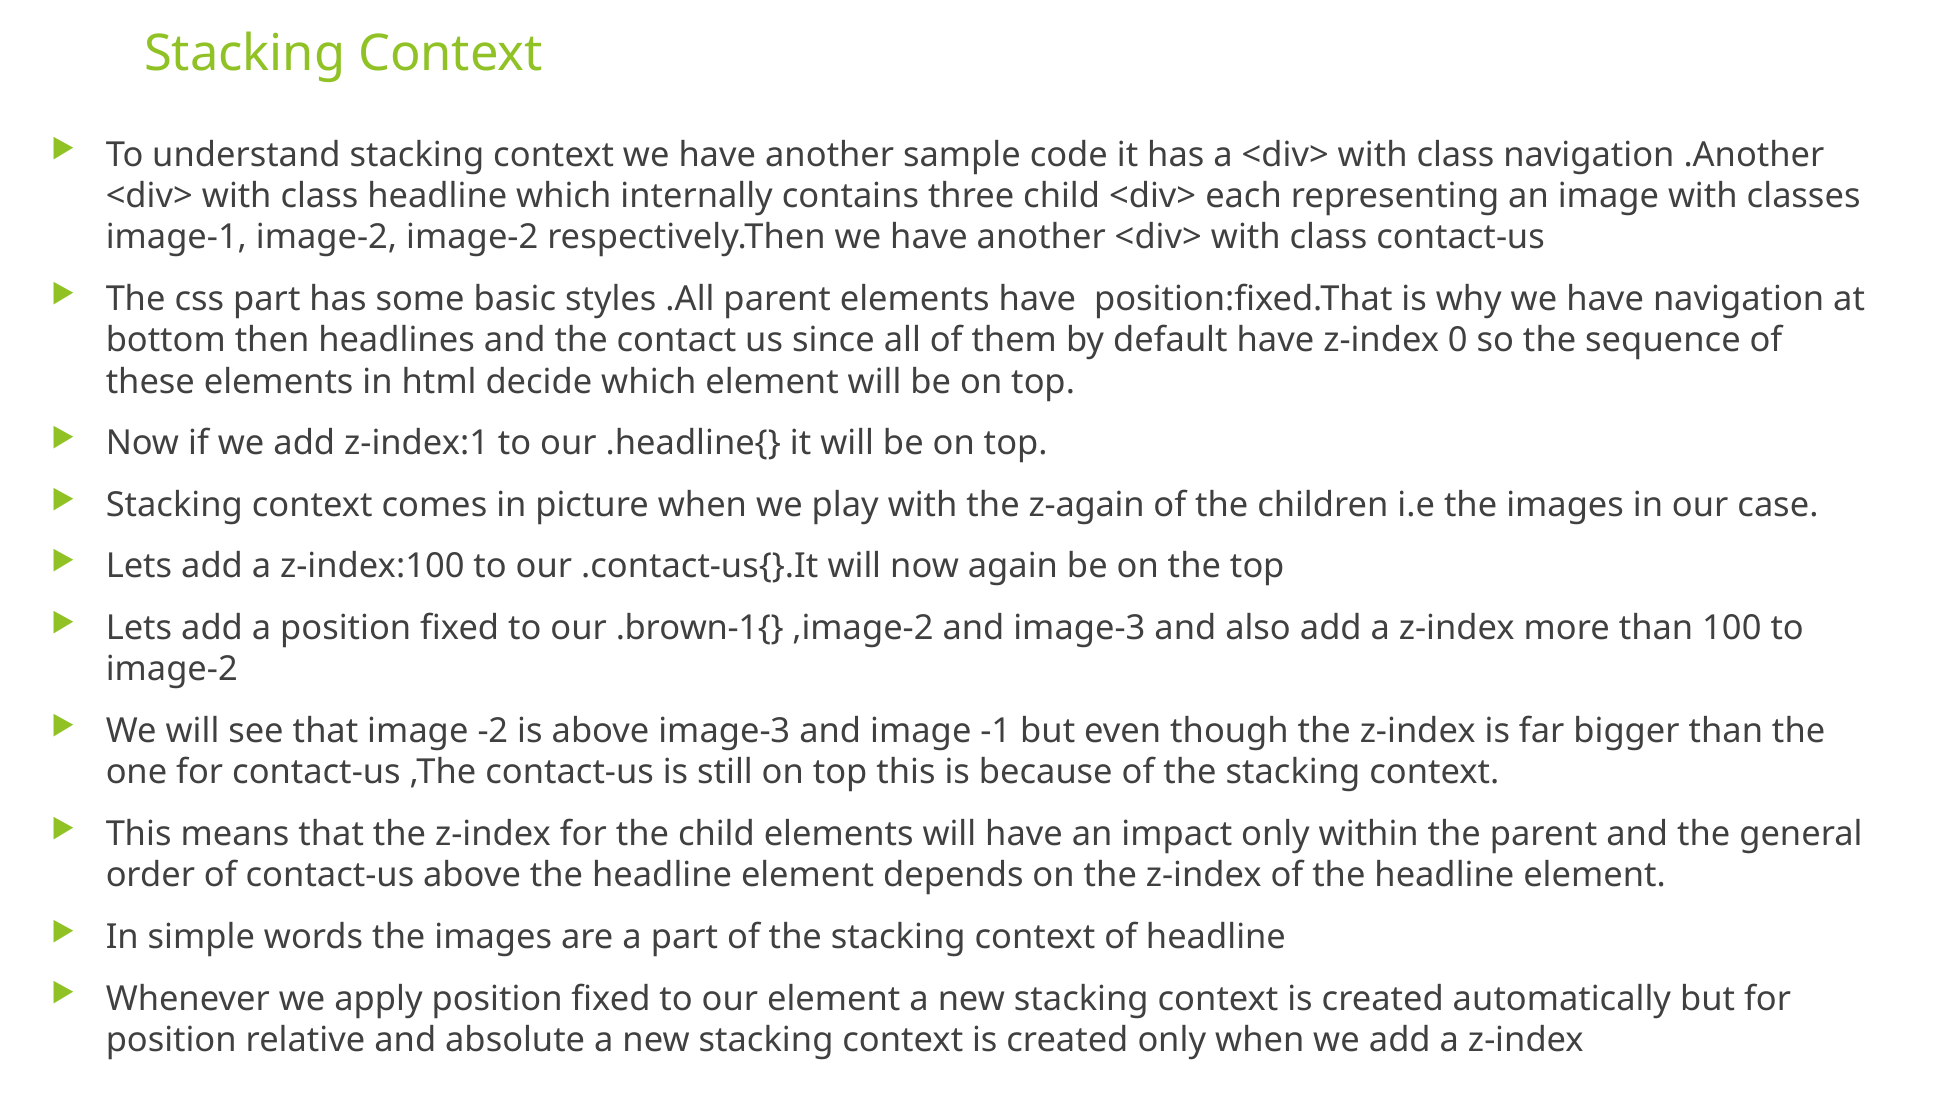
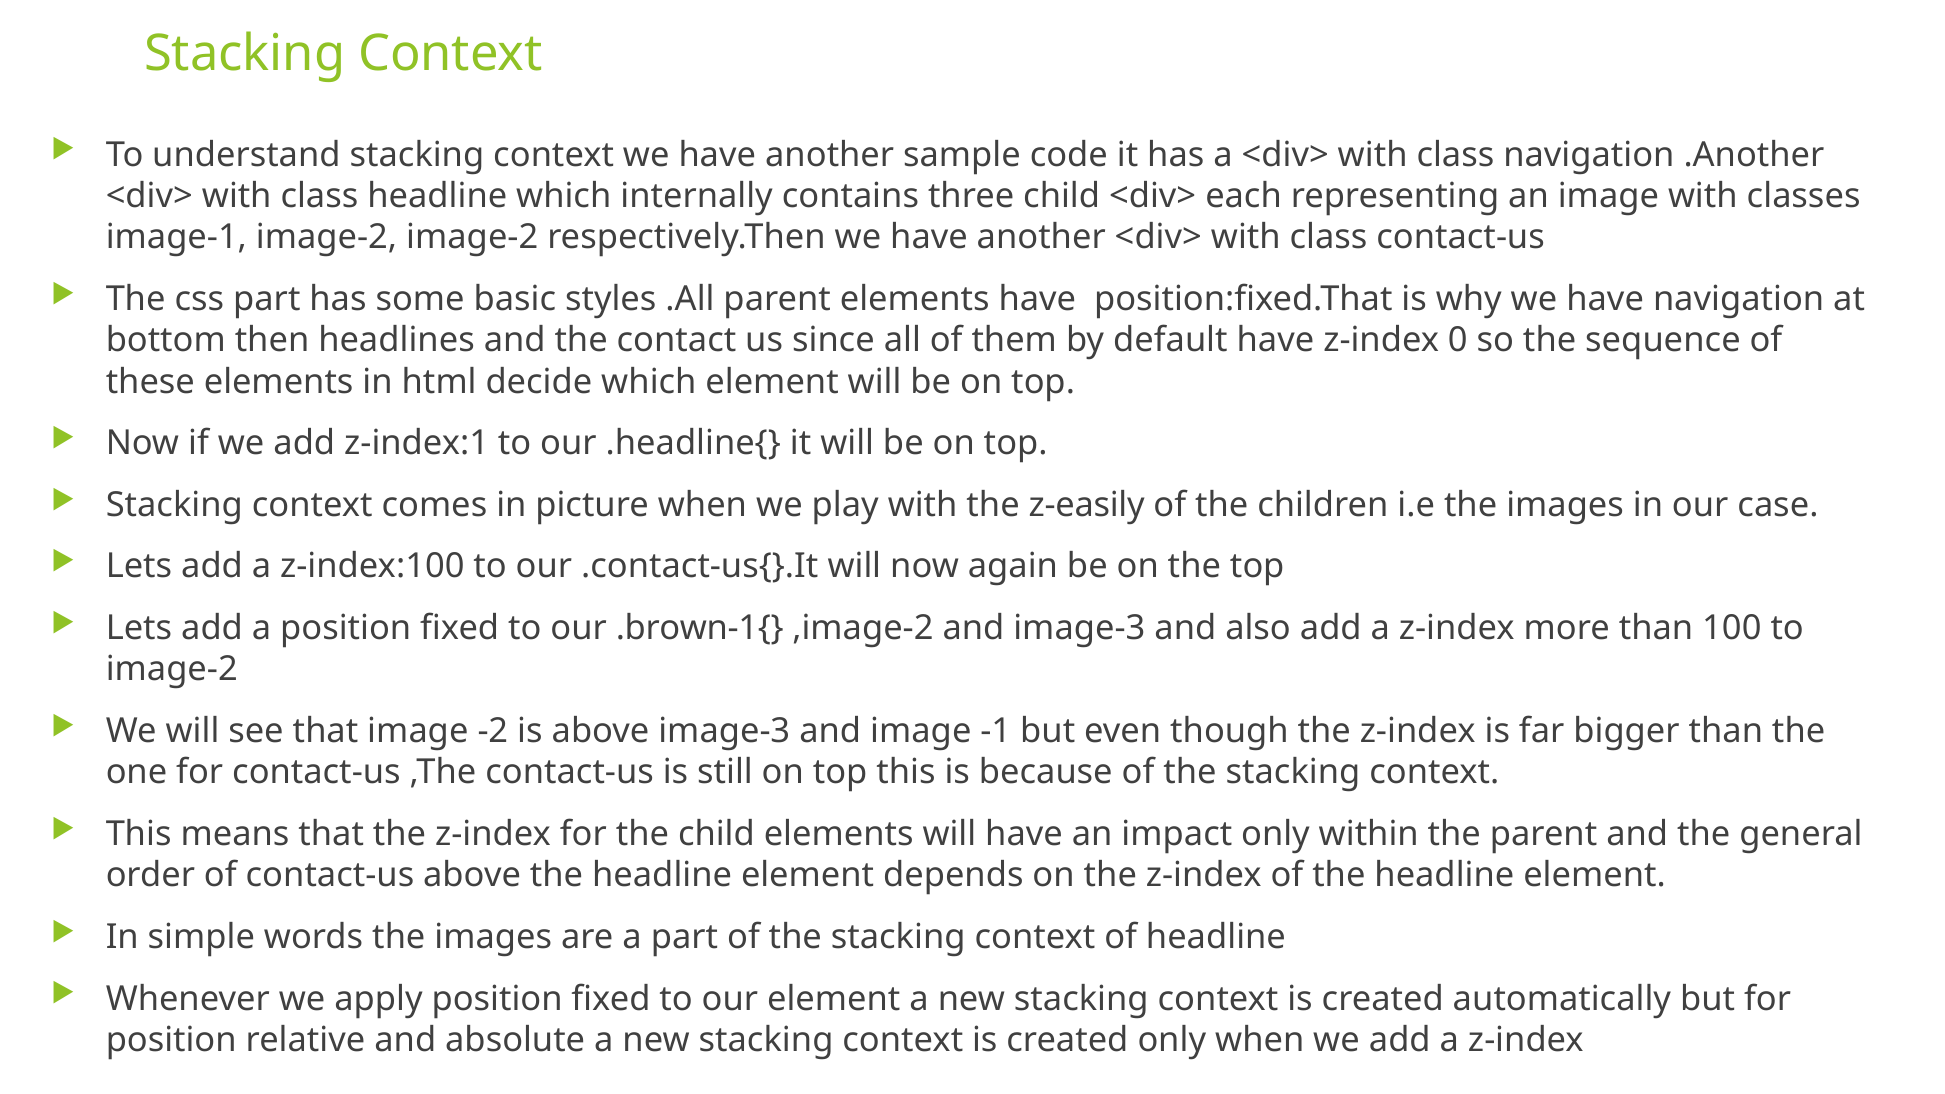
z-again: z-again -> z-easily
